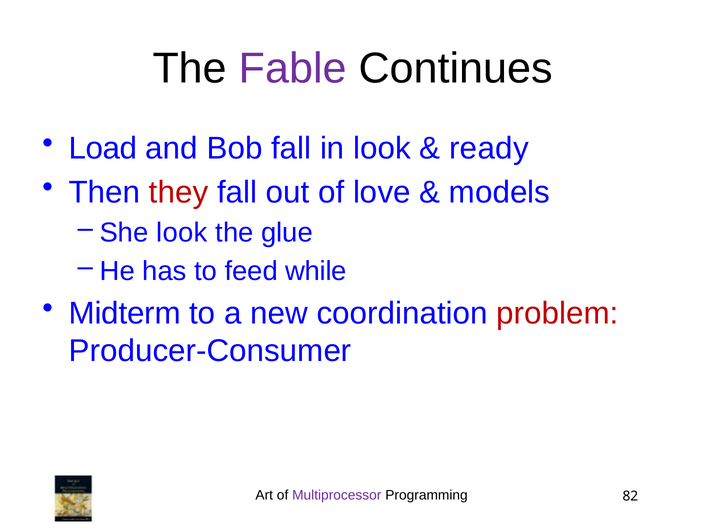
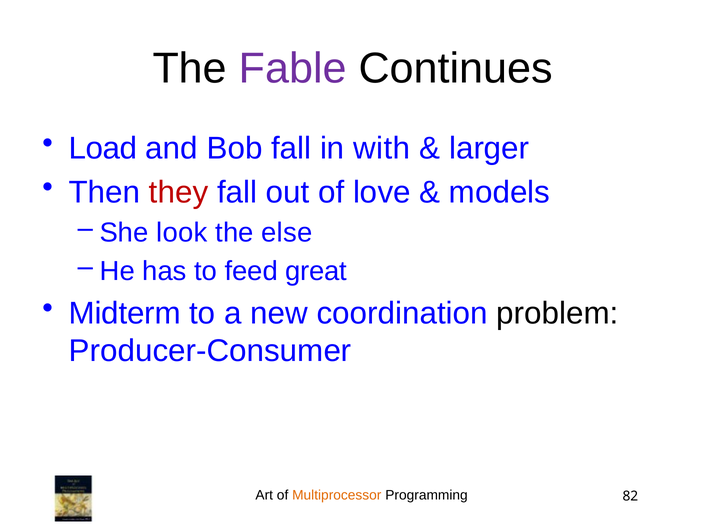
in look: look -> with
ready: ready -> larger
glue: glue -> else
while: while -> great
problem colour: red -> black
Multiprocessor colour: purple -> orange
